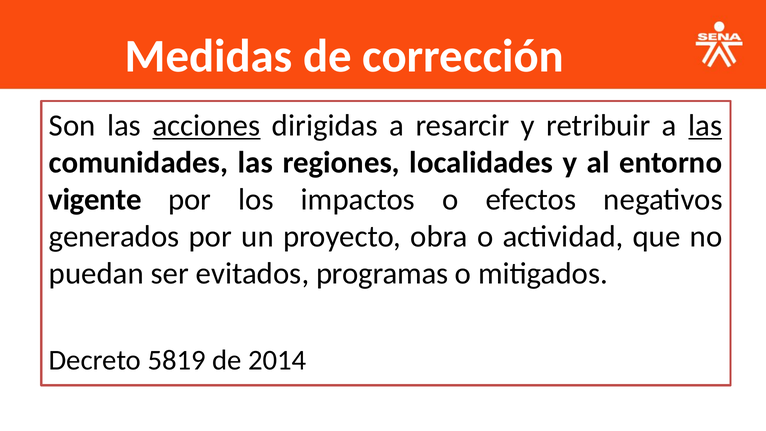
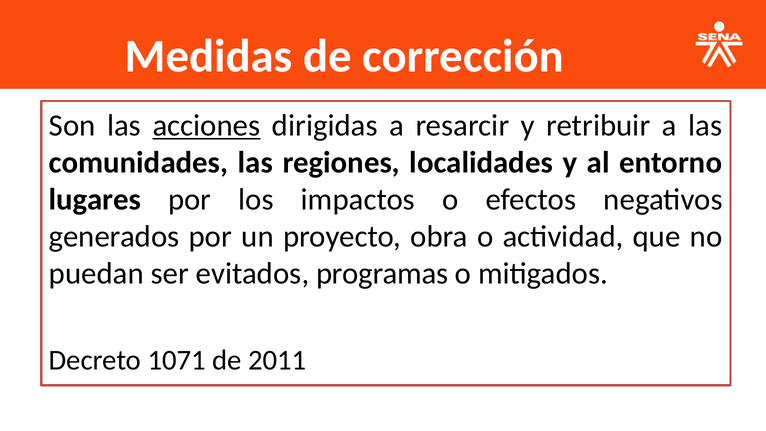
las at (705, 125) underline: present -> none
vigente: vigente -> lugares
5819: 5819 -> 1071
2014: 2014 -> 2011
